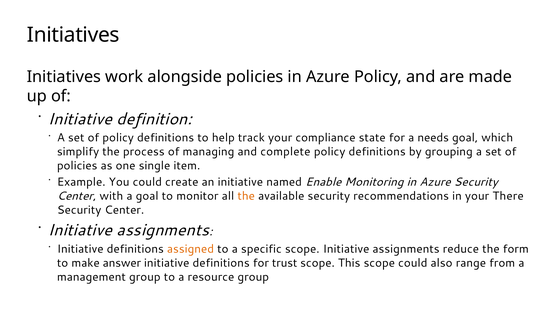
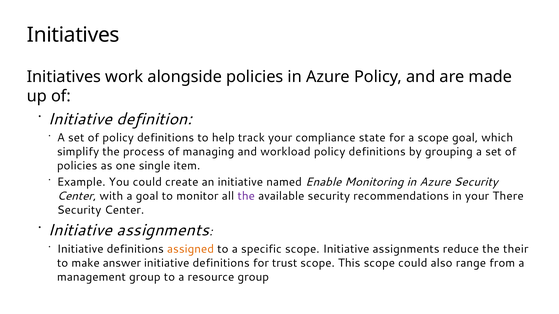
a needs: needs -> scope
complete: complete -> workload
the at (246, 196) colour: orange -> purple
form: form -> their
